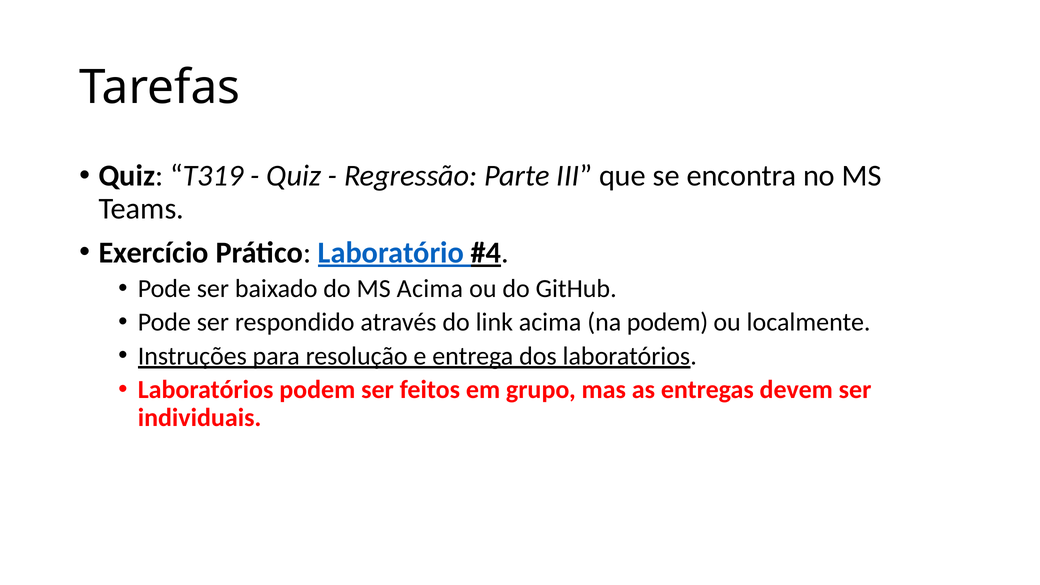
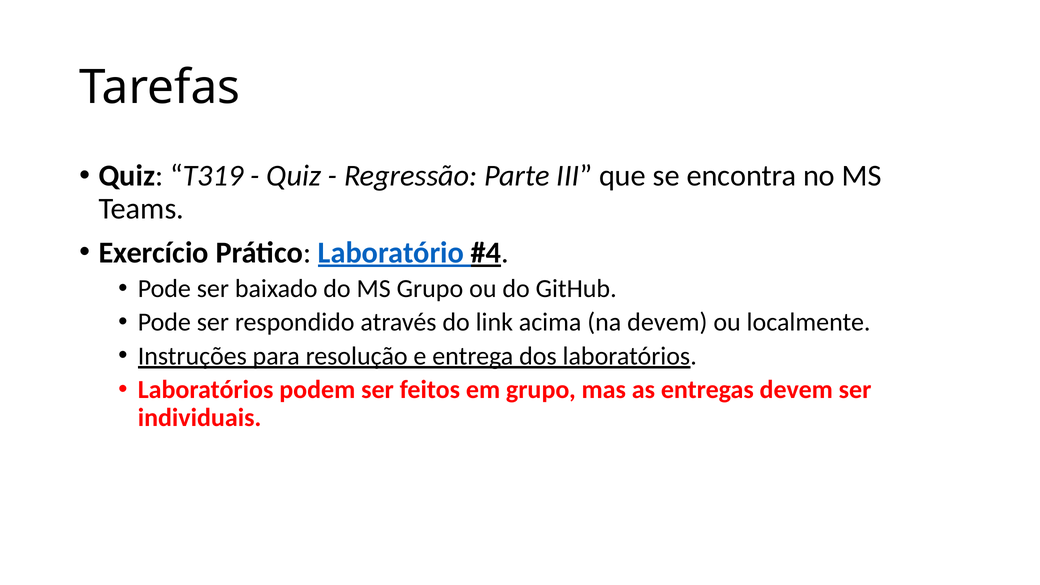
MS Acima: Acima -> Grupo
na podem: podem -> devem
